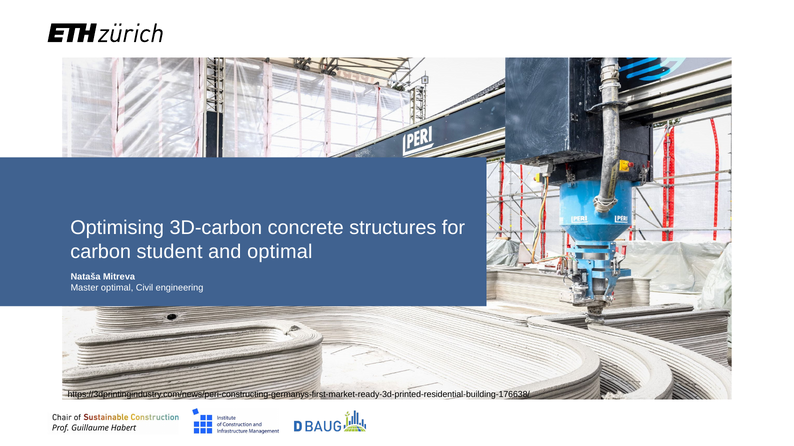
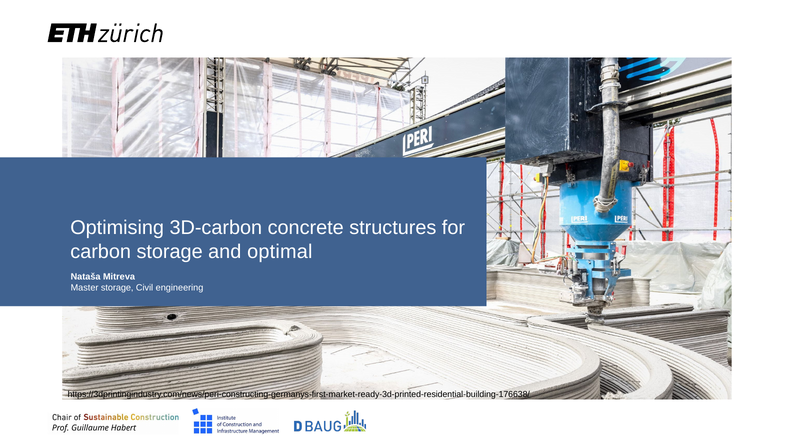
carbon student: student -> storage
Master optimal: optimal -> storage
